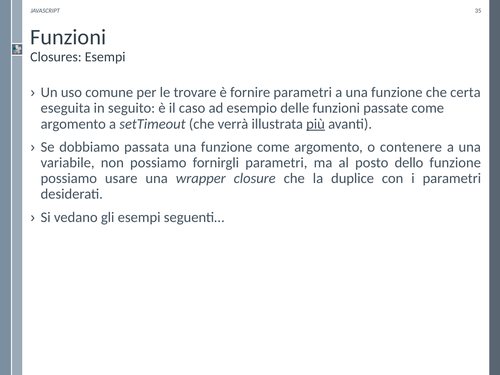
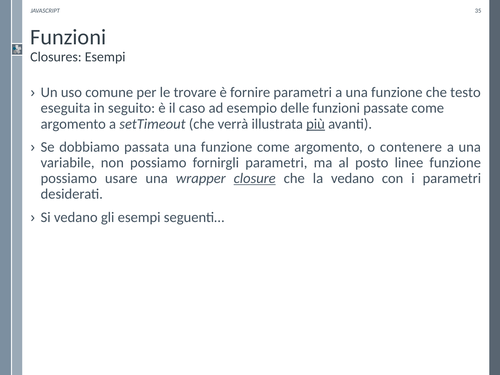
certa: certa -> testo
dello: dello -> linee
closure underline: none -> present
la duplice: duplice -> vedano
